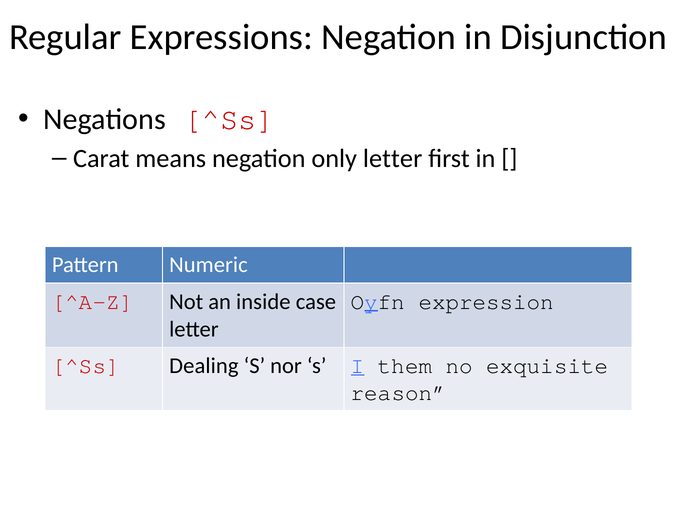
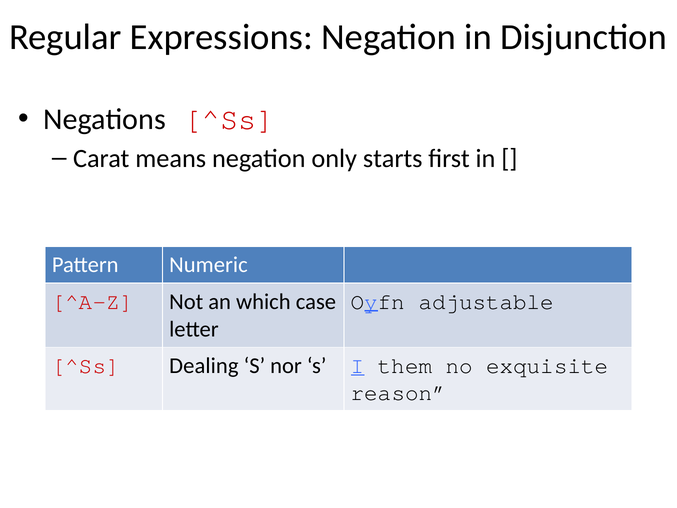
only letter: letter -> starts
inside: inside -> which
expression: expression -> adjustable
